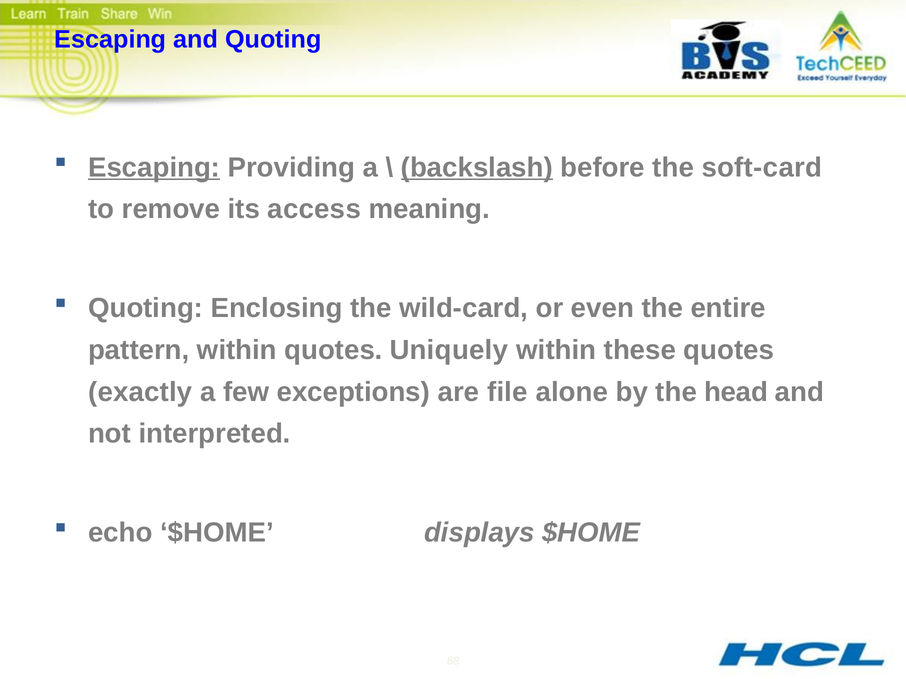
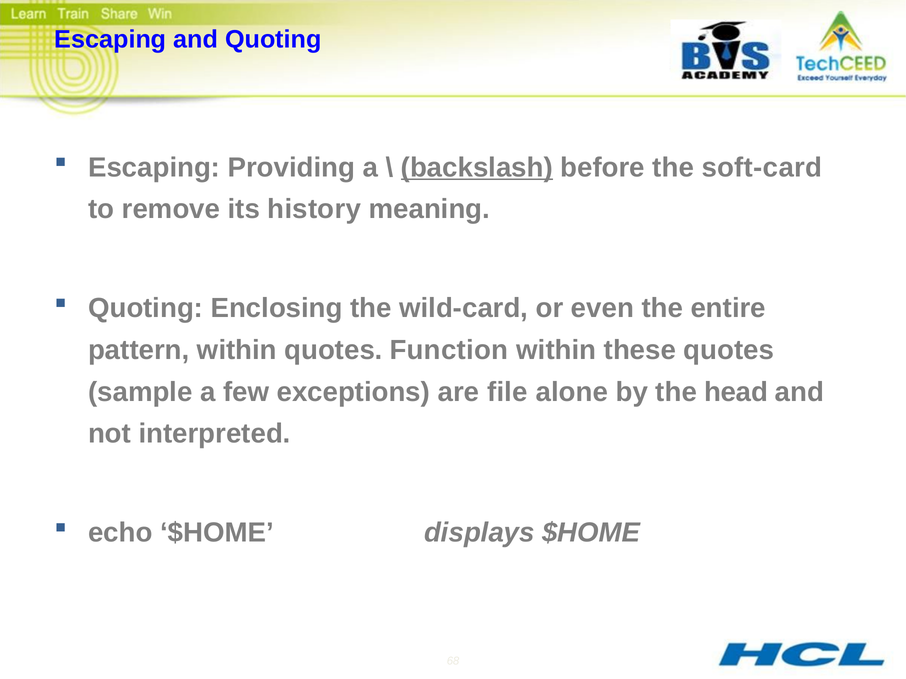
Escaping at (154, 168) underline: present -> none
access: access -> history
Uniquely: Uniquely -> Function
exactly: exactly -> sample
